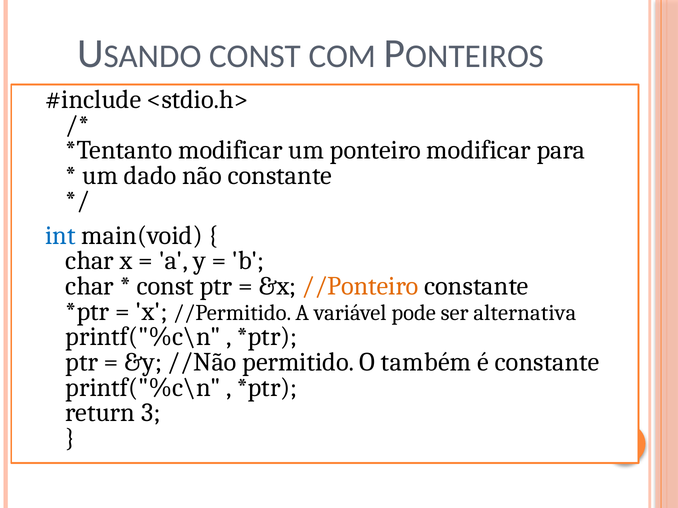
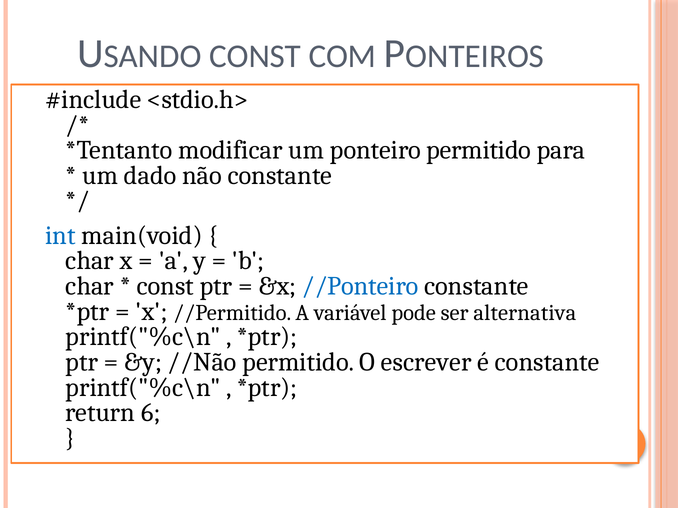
ponteiro modificar: modificar -> permitido
//Ponteiro colour: orange -> blue
também: também -> escrever
3: 3 -> 6
